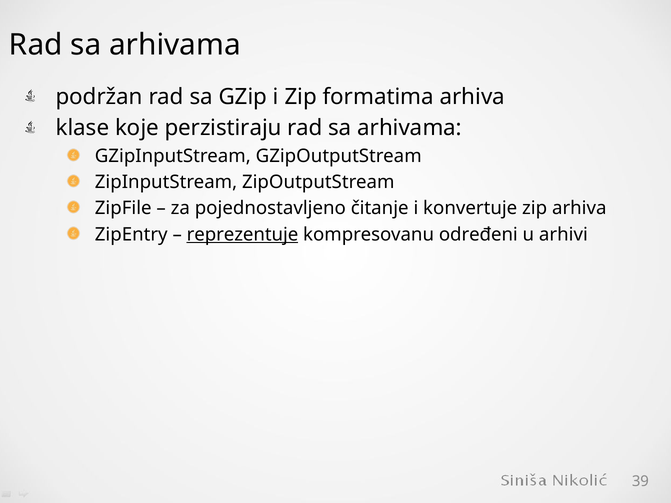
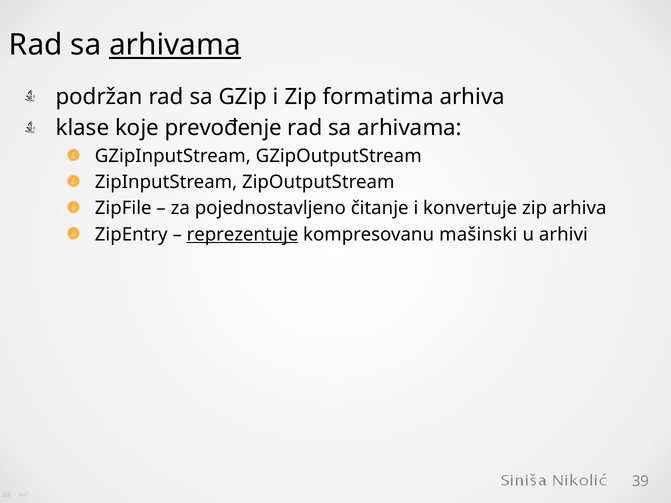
arhivama at (175, 45) underline: none -> present
perzistiraju: perzistiraju -> prevođenje
određeni: određeni -> mašinski
